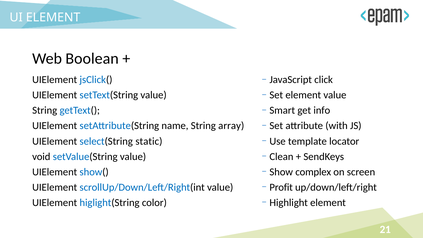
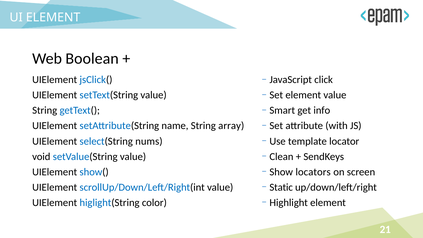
static: static -> nums
complex: complex -> locators
Profit: Profit -> Static
